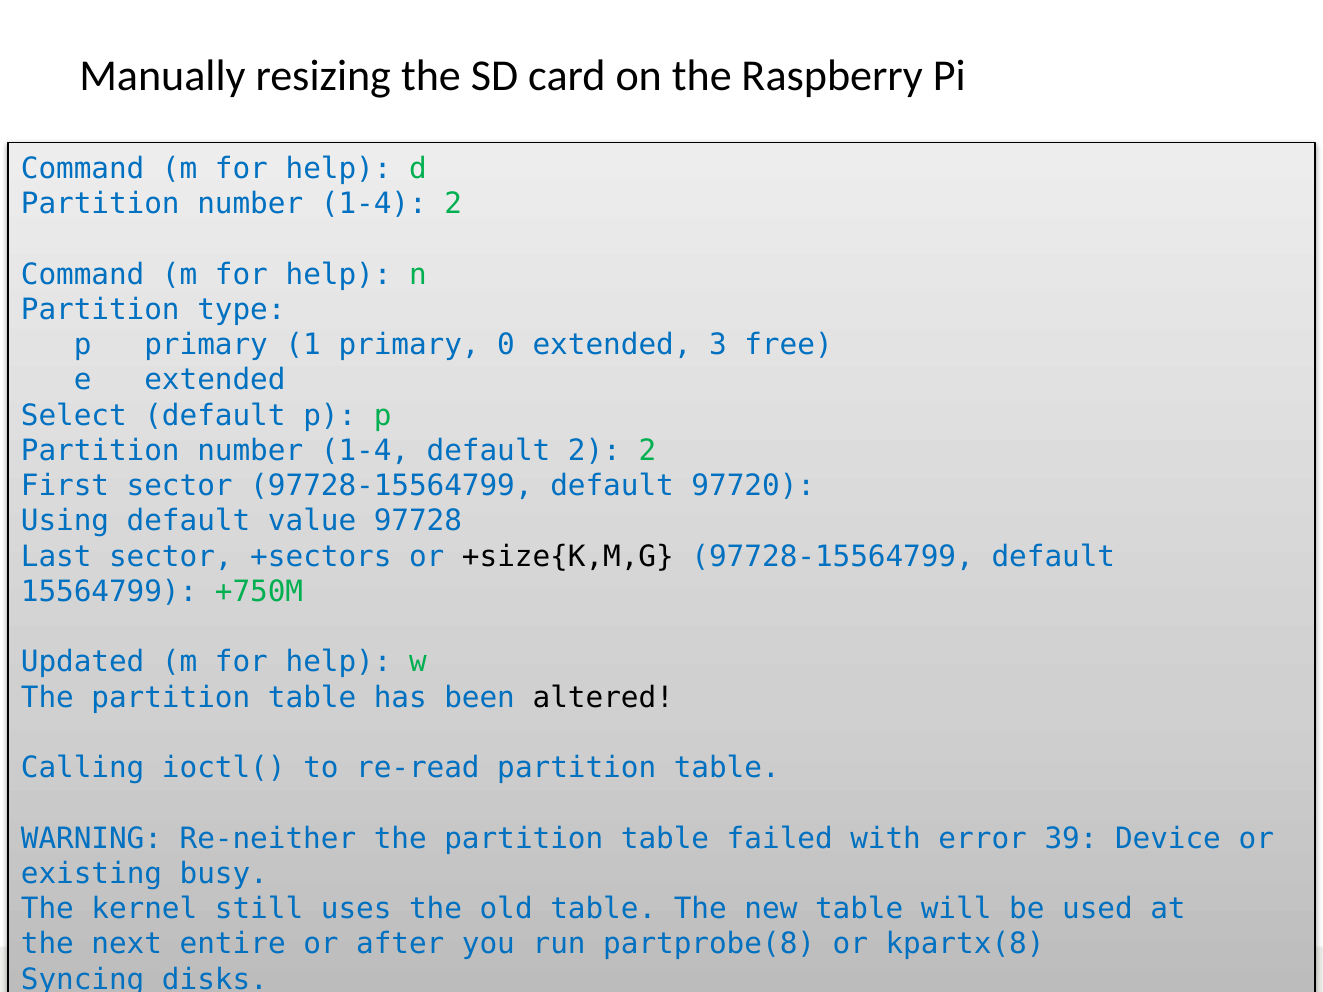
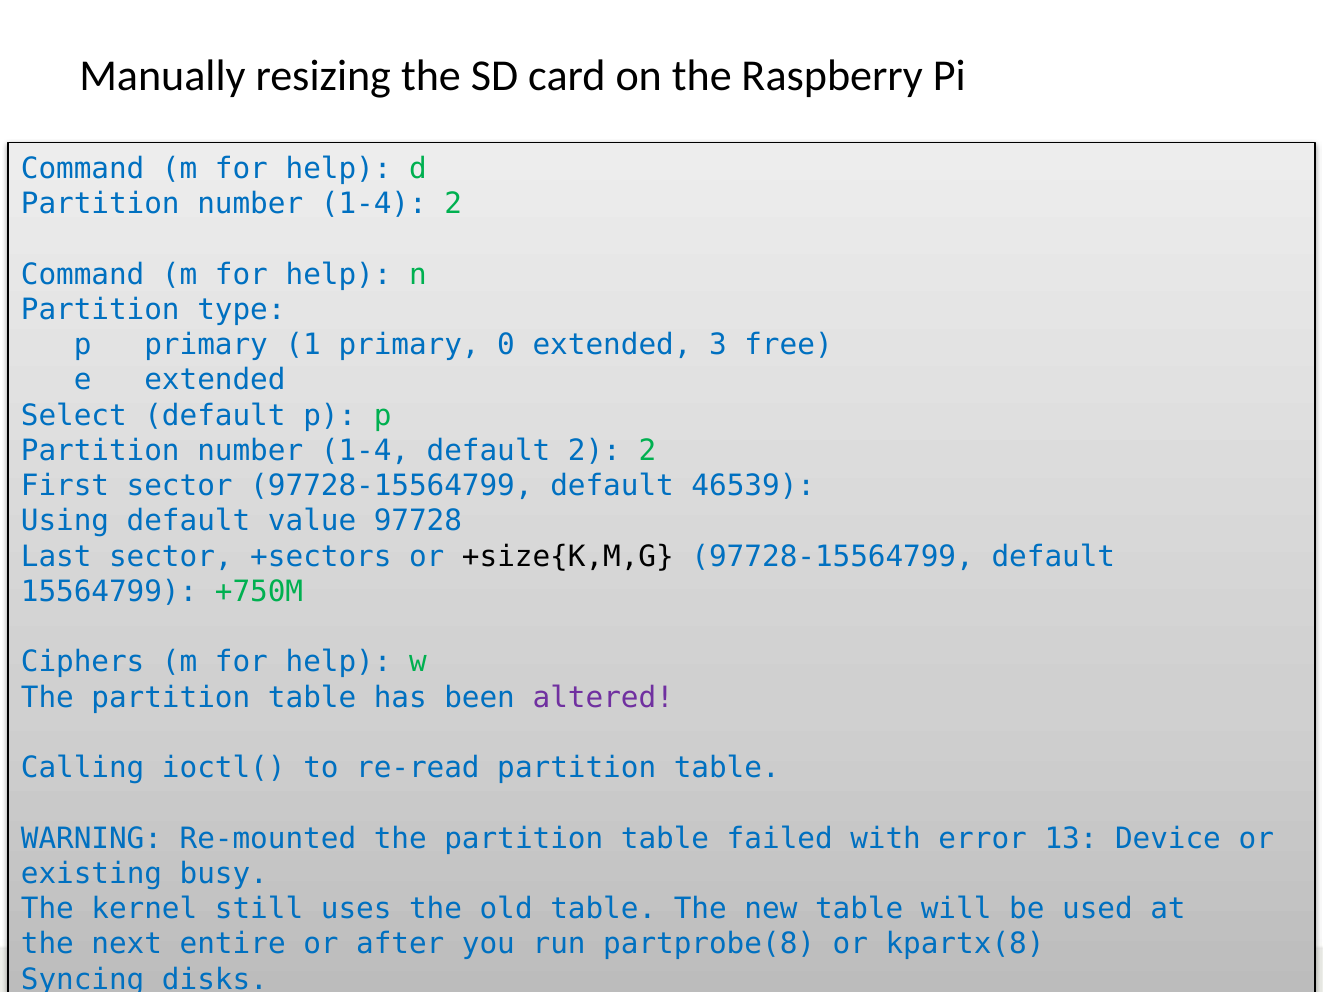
97720: 97720 -> 46539
Updated: Updated -> Ciphers
altered colour: black -> purple
Re-neither: Re-neither -> Re-mounted
39: 39 -> 13
